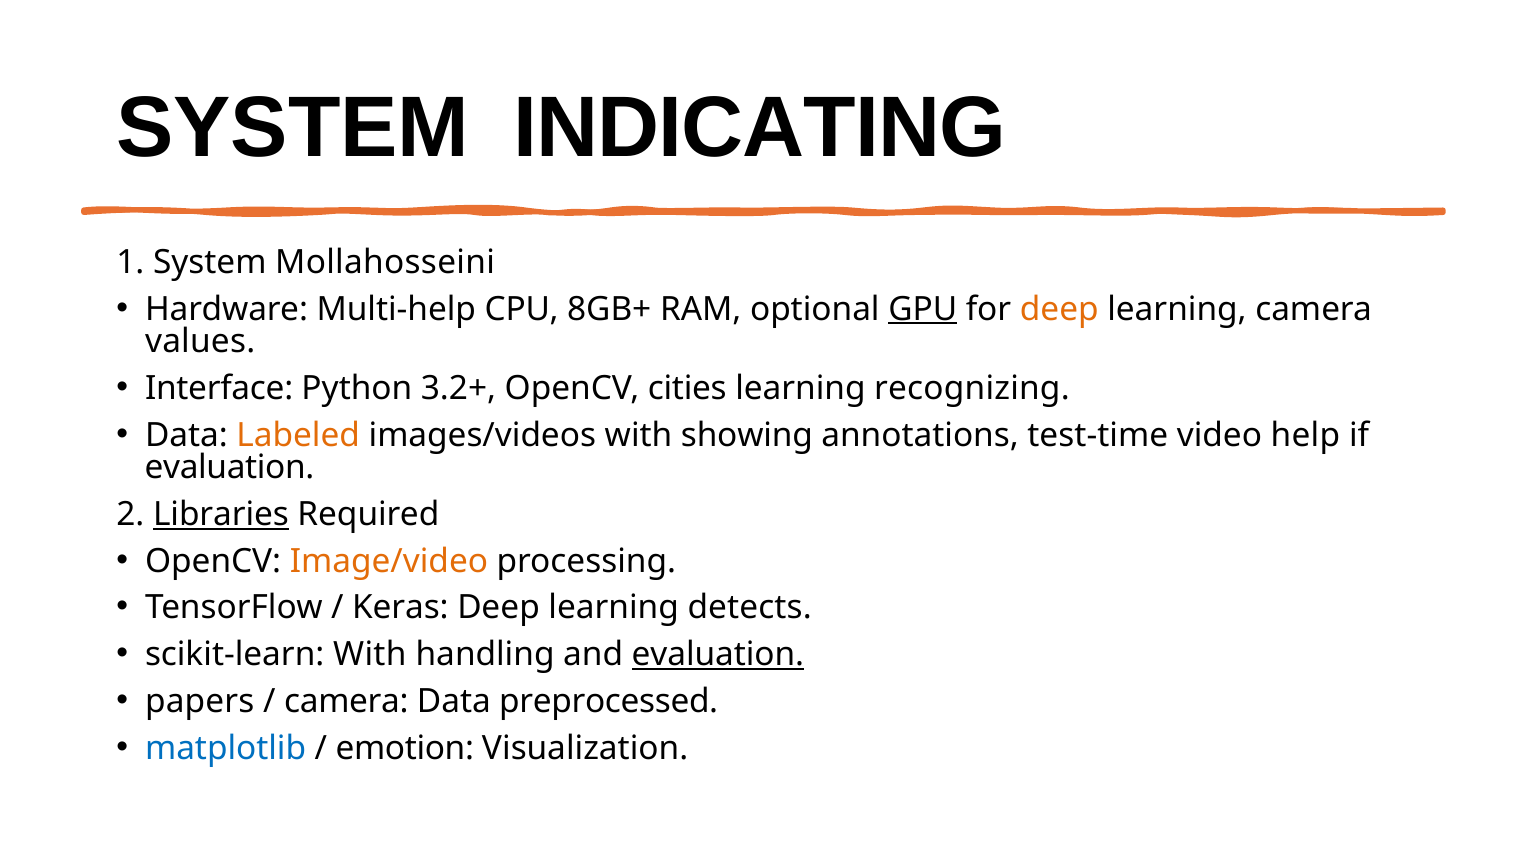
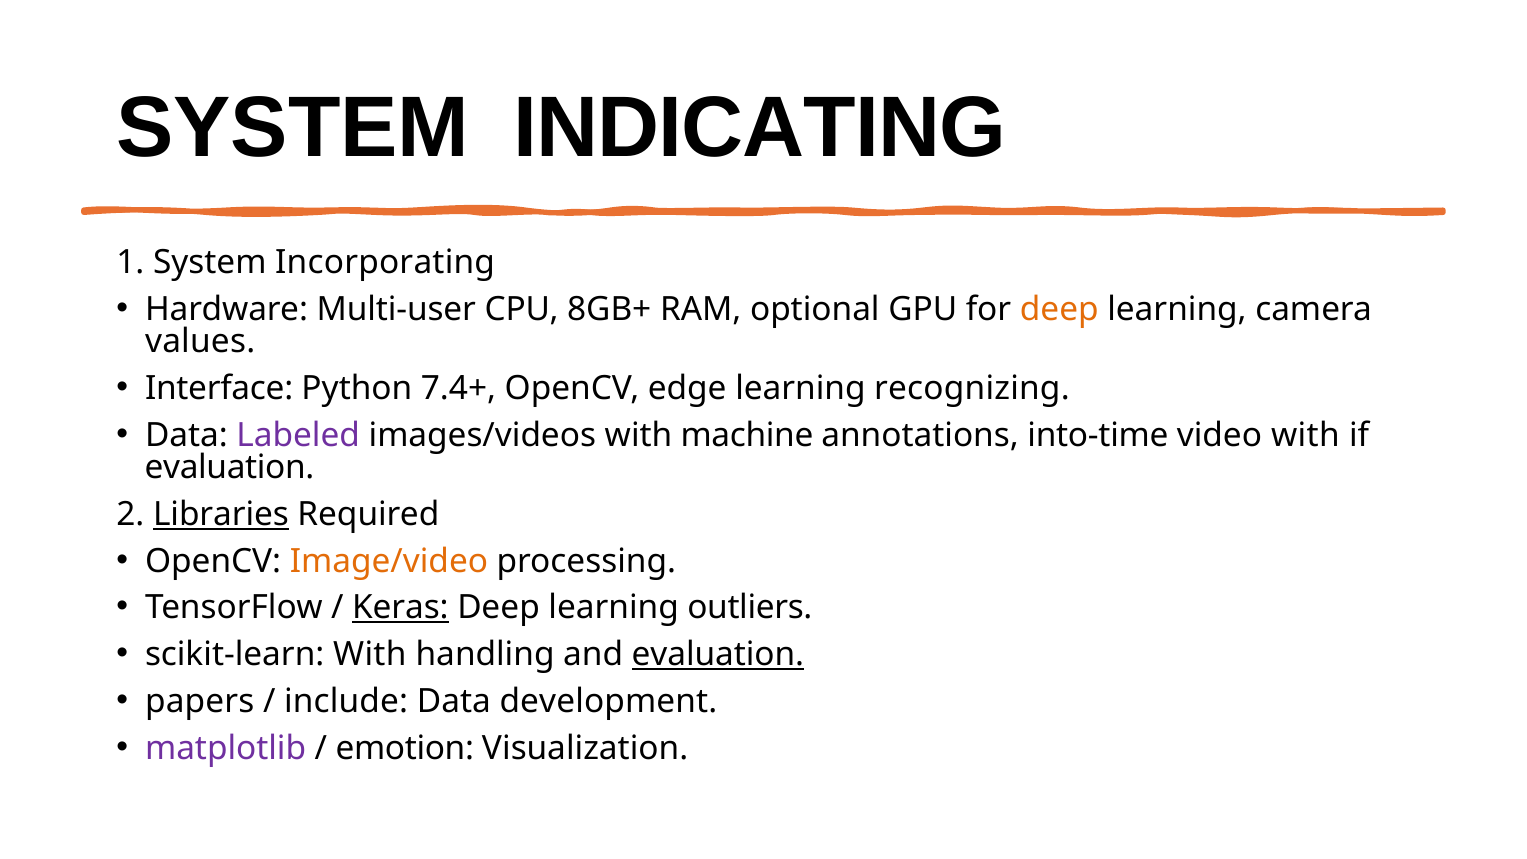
Mollahosseini: Mollahosseini -> Incorporating
Multi-help: Multi-help -> Multi-user
GPU underline: present -> none
3.2+: 3.2+ -> 7.4+
cities: cities -> edge
Labeled colour: orange -> purple
showing: showing -> machine
test-time: test-time -> into-time
video help: help -> with
Keras underline: none -> present
detects: detects -> outliers
camera at (346, 701): camera -> include
preprocessed: preprocessed -> development
matplotlib colour: blue -> purple
